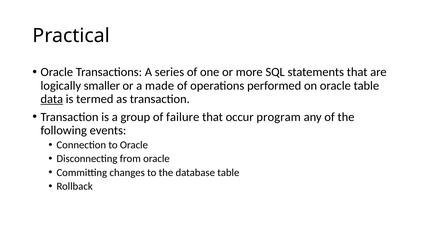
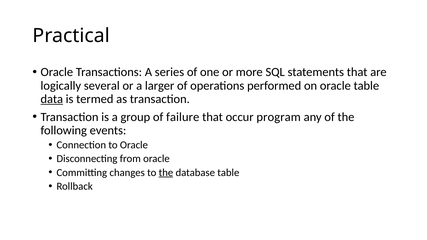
smaller: smaller -> several
made: made -> larger
the at (166, 173) underline: none -> present
